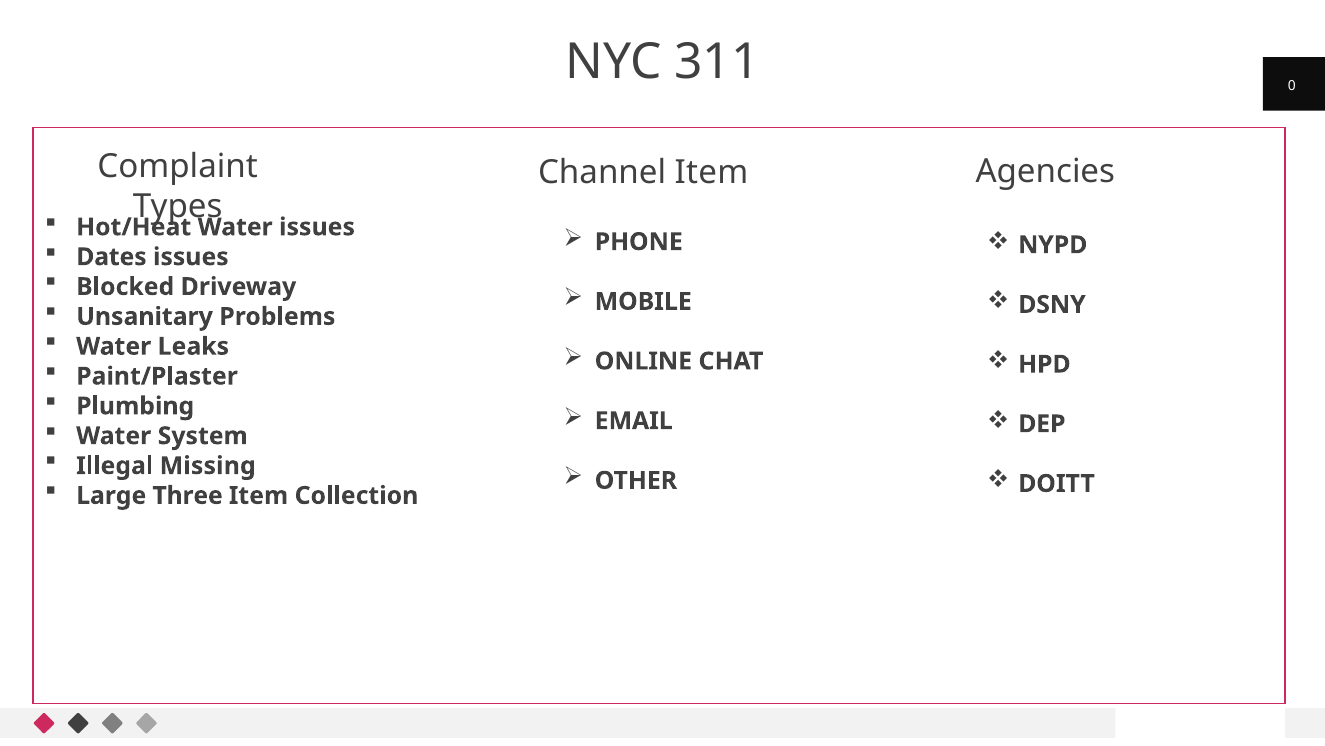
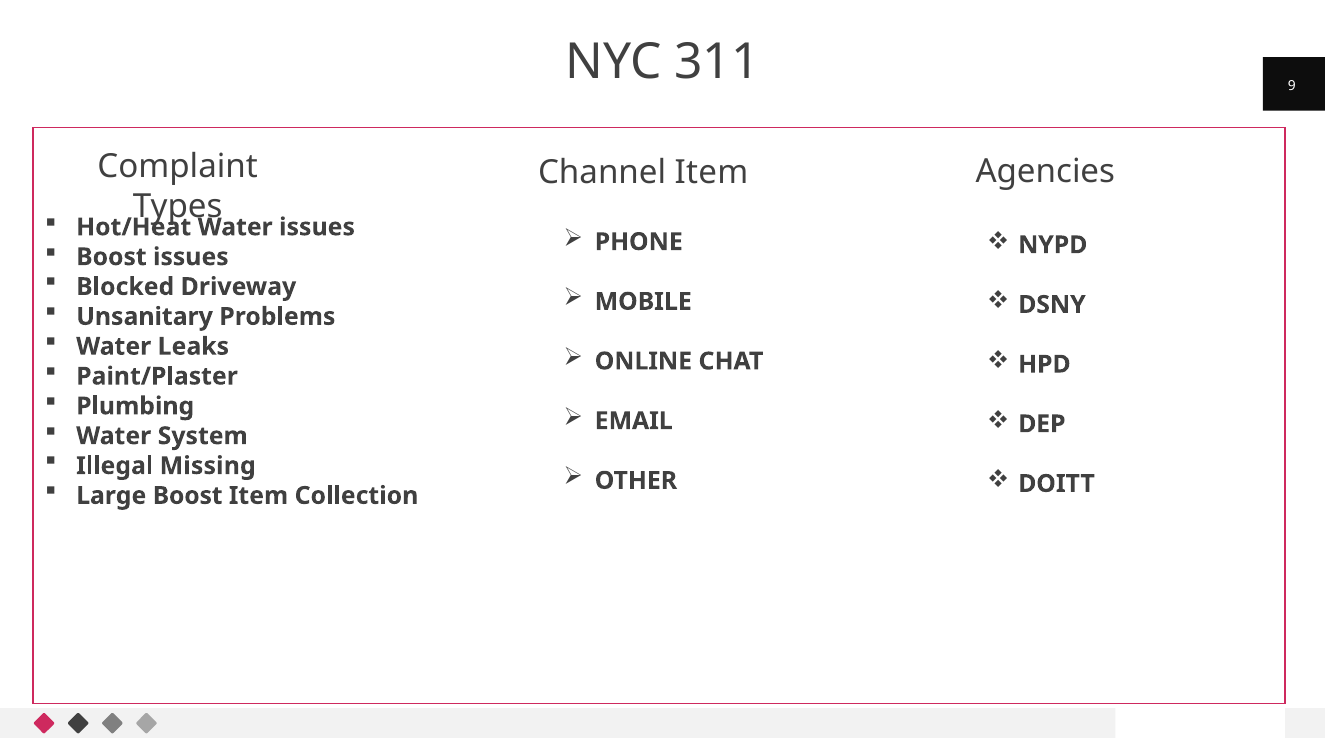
0: 0 -> 9
Dates at (111, 257): Dates -> Boost
Large Three: Three -> Boost
